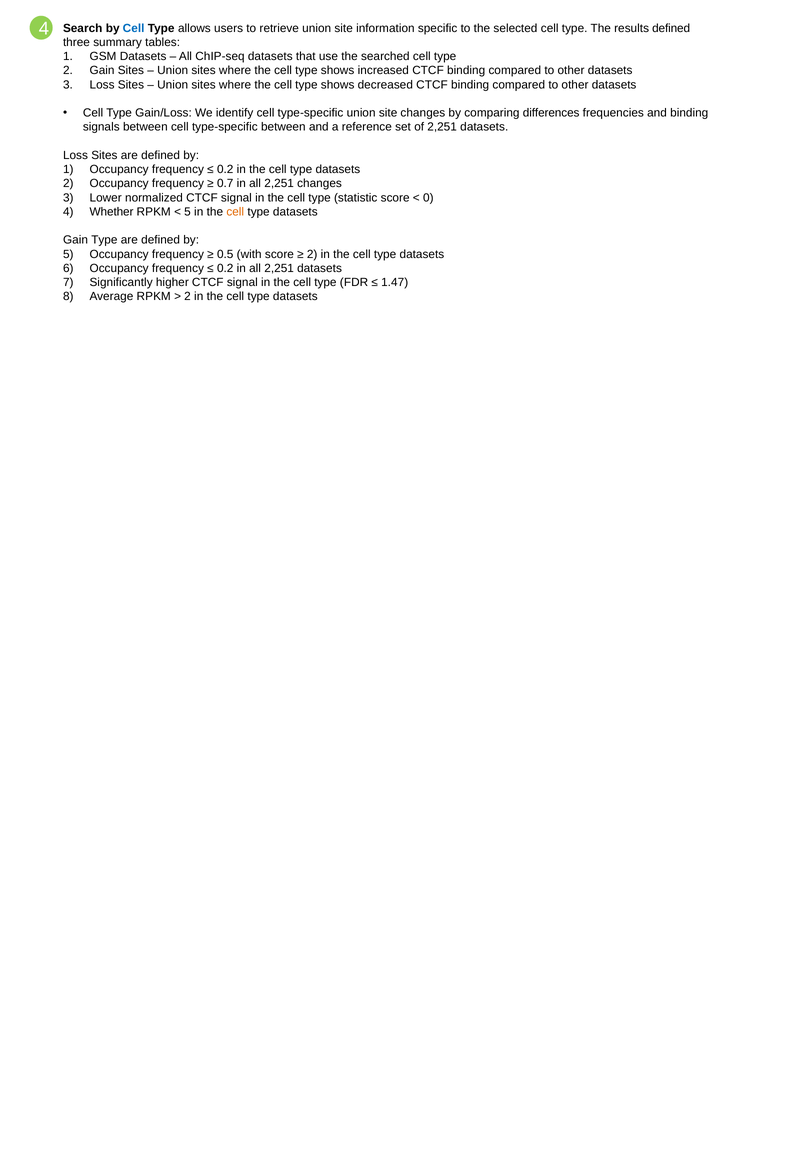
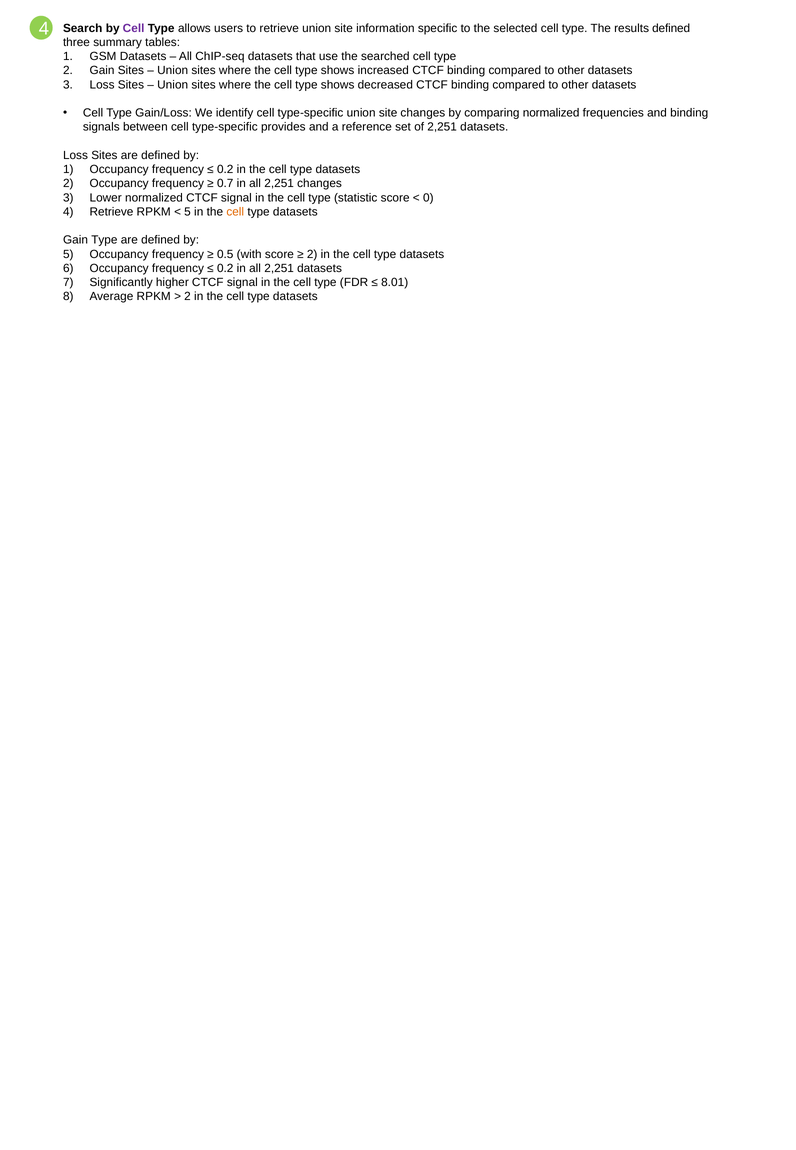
Cell at (134, 28) colour: blue -> purple
comparing differences: differences -> normalized
type-specific between: between -> provides
4 Whether: Whether -> Retrieve
1.47: 1.47 -> 8.01
